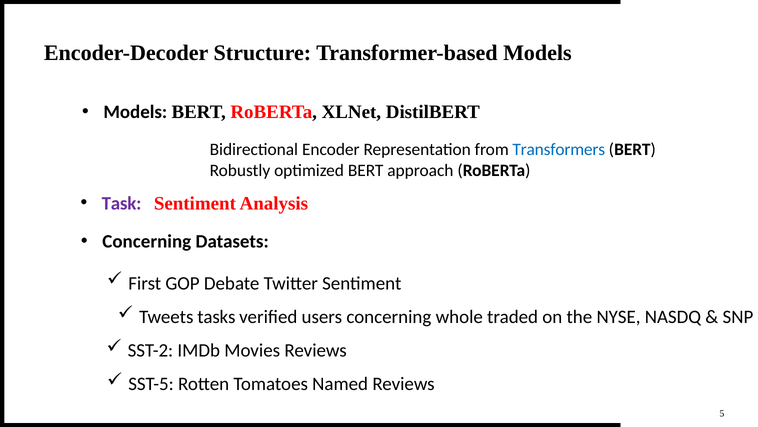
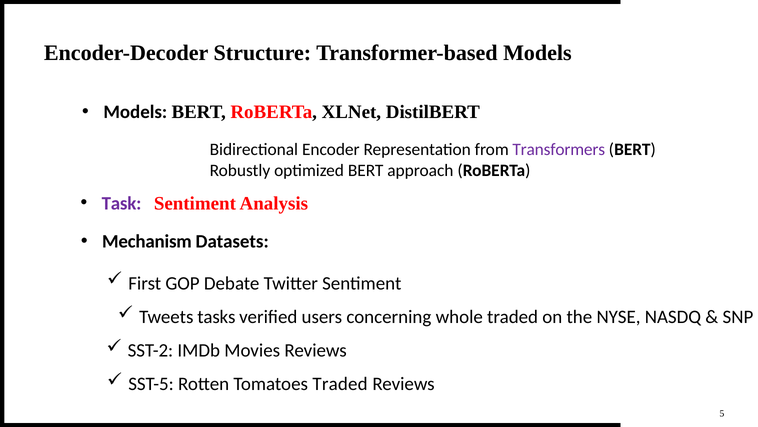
Transformers colour: blue -> purple
Concerning at (147, 241): Concerning -> Mechanism
Tomatoes Named: Named -> Traded
